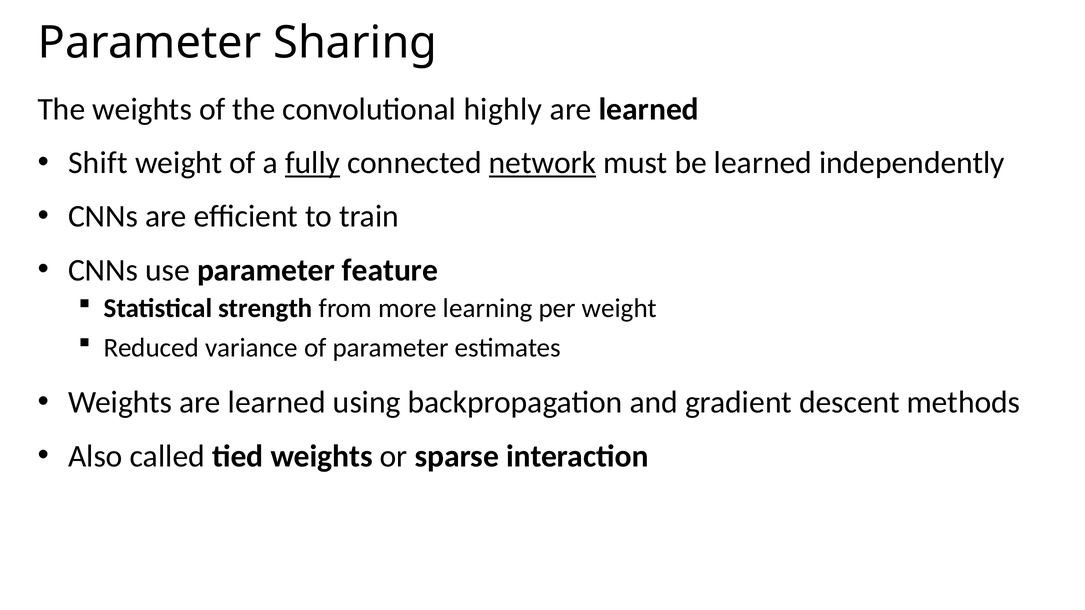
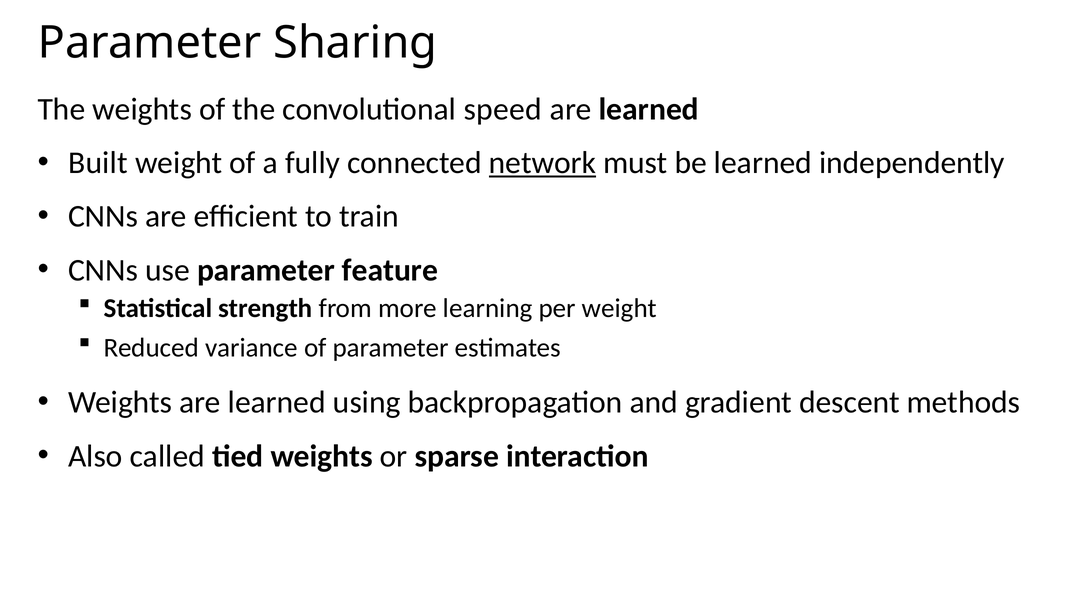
highly: highly -> speed
Shift: Shift -> Built
fully underline: present -> none
